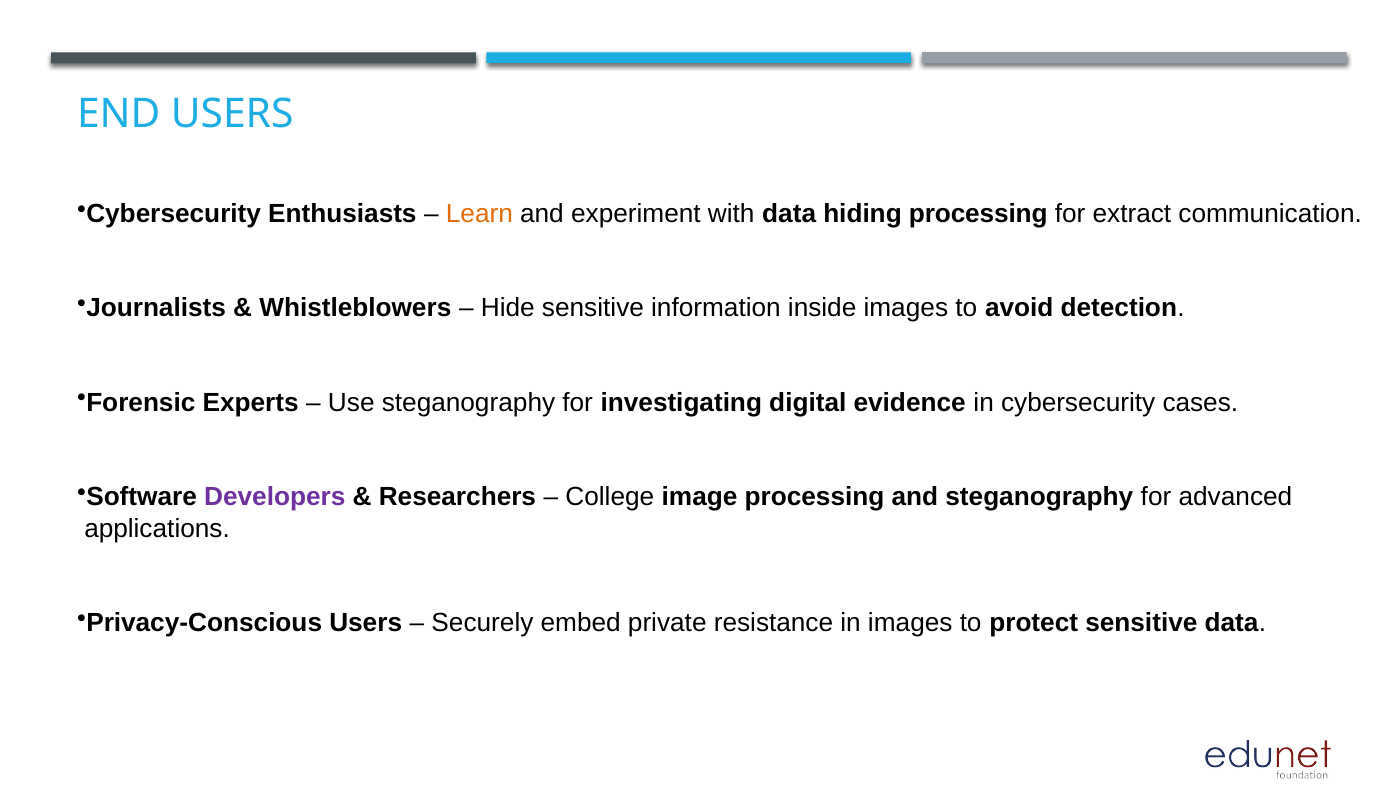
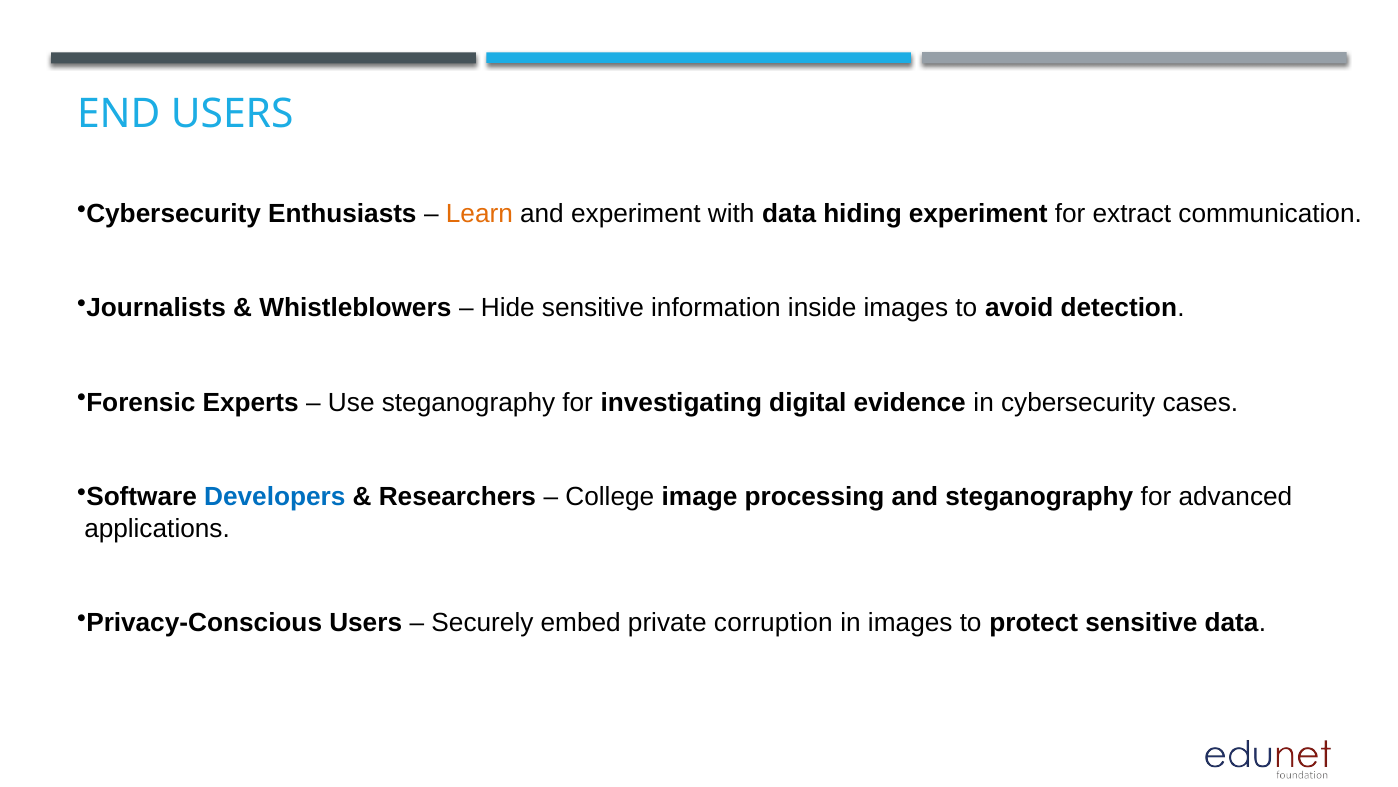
hiding processing: processing -> experiment
Developers colour: purple -> blue
resistance: resistance -> corruption
